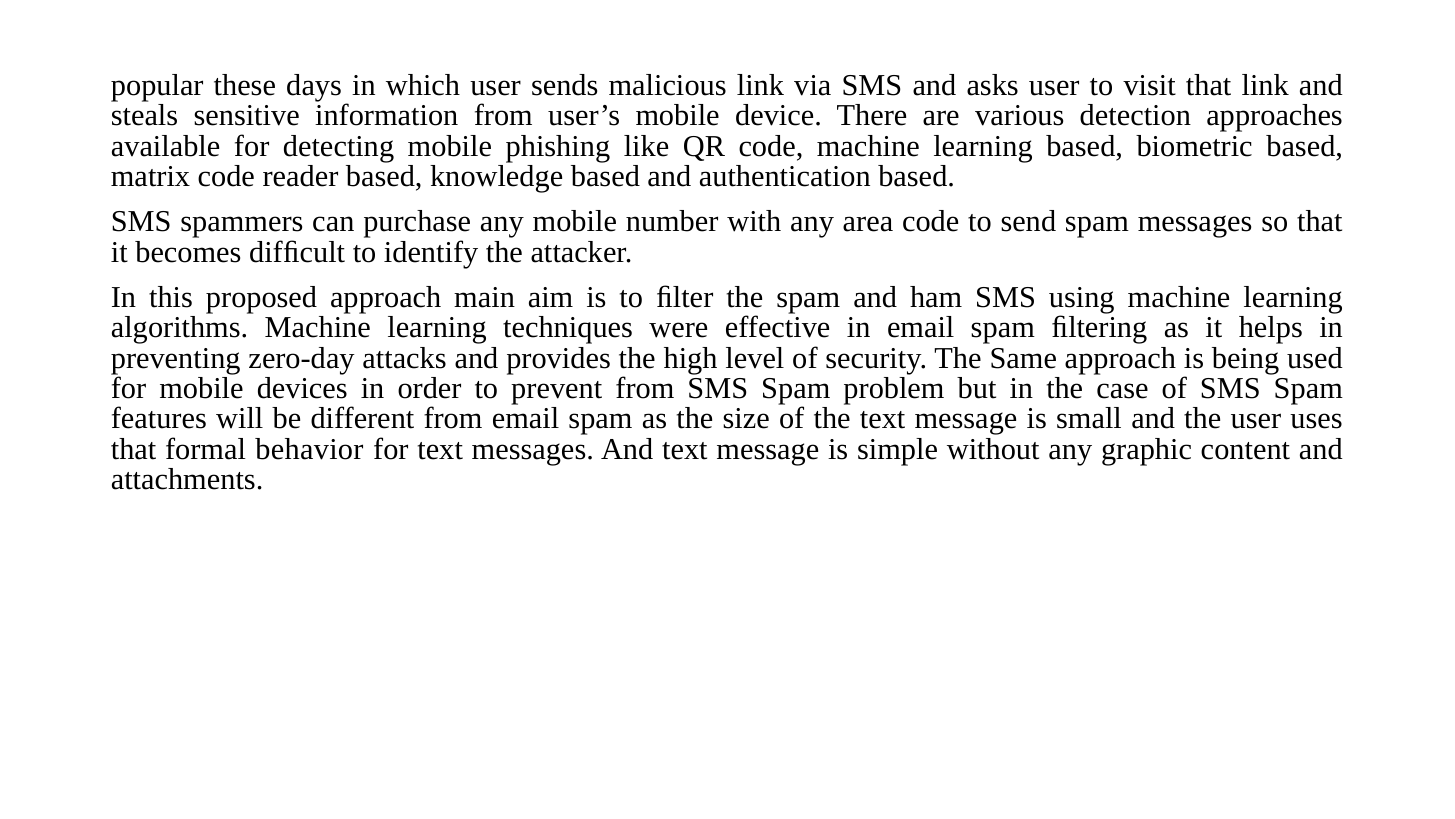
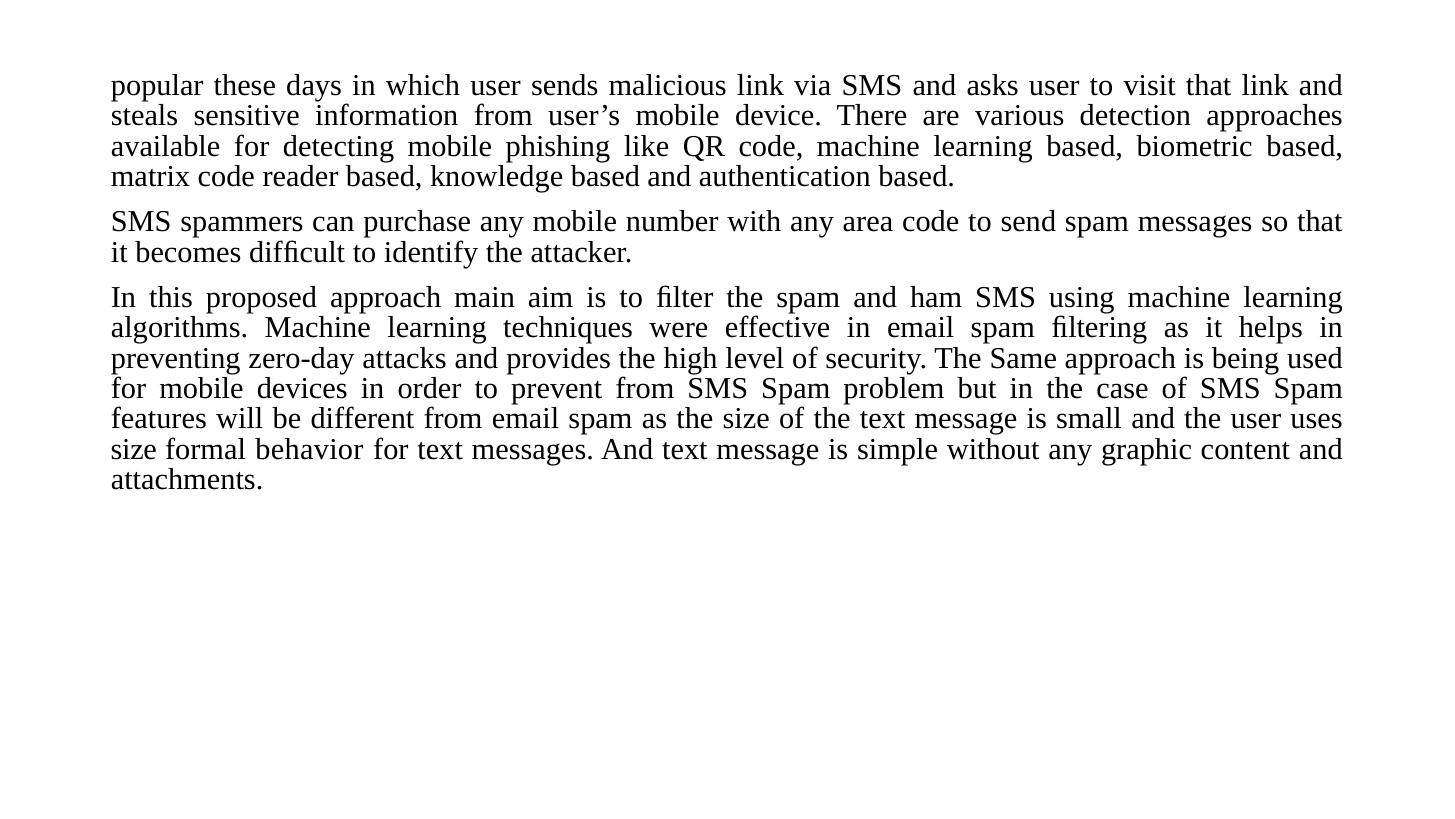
that at (134, 449): that -> size
